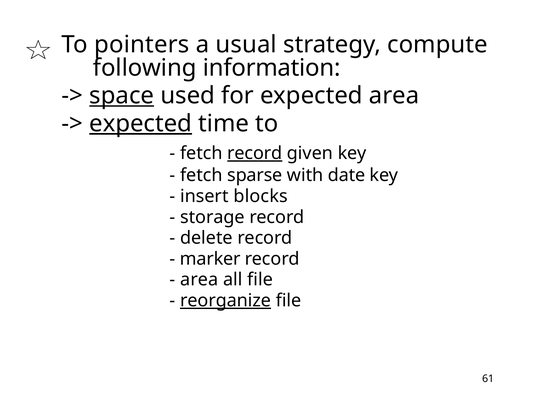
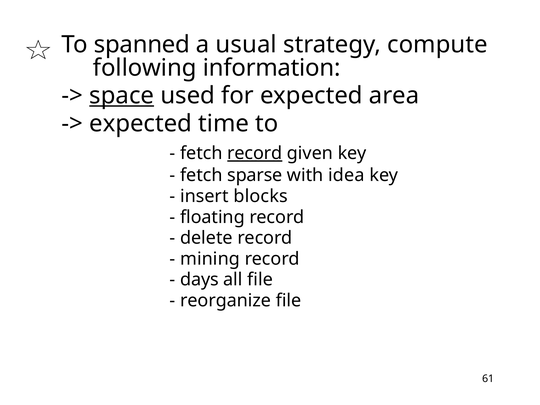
pointers: pointers -> spanned
expected at (141, 123) underline: present -> none
date: date -> idea
storage: storage -> floating
marker: marker -> mining
area at (199, 280): area -> days
reorganize underline: present -> none
